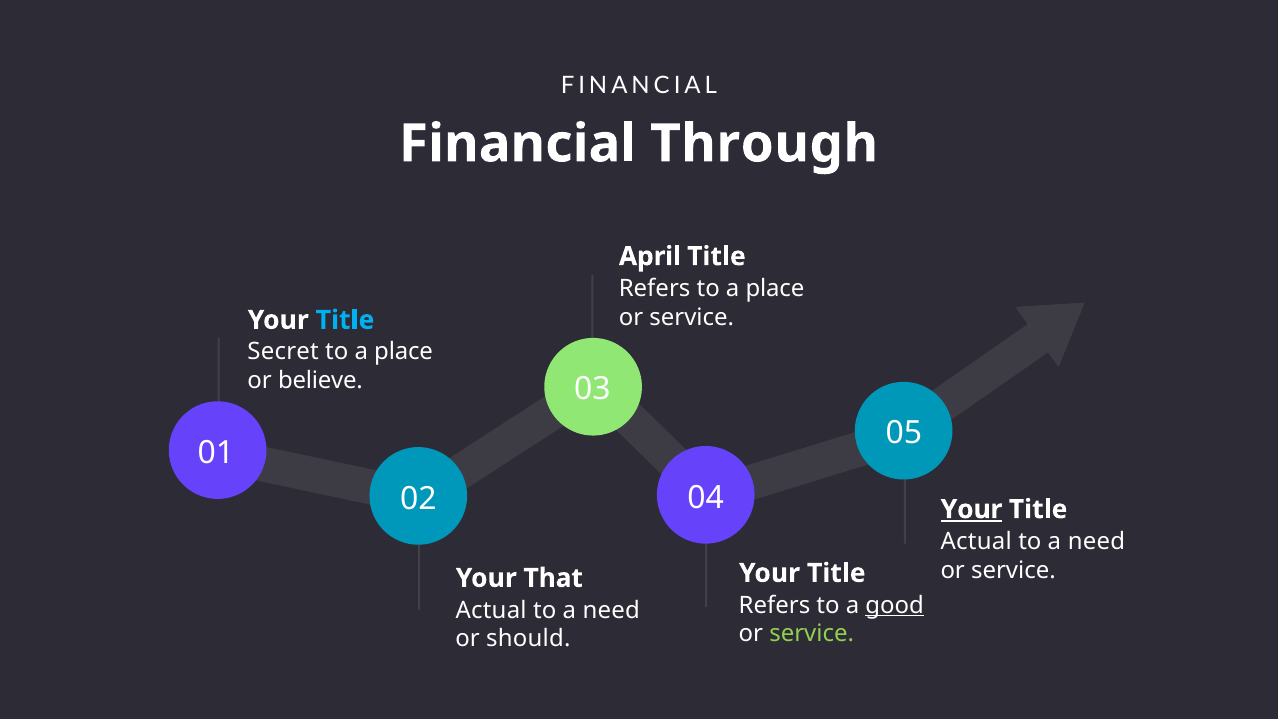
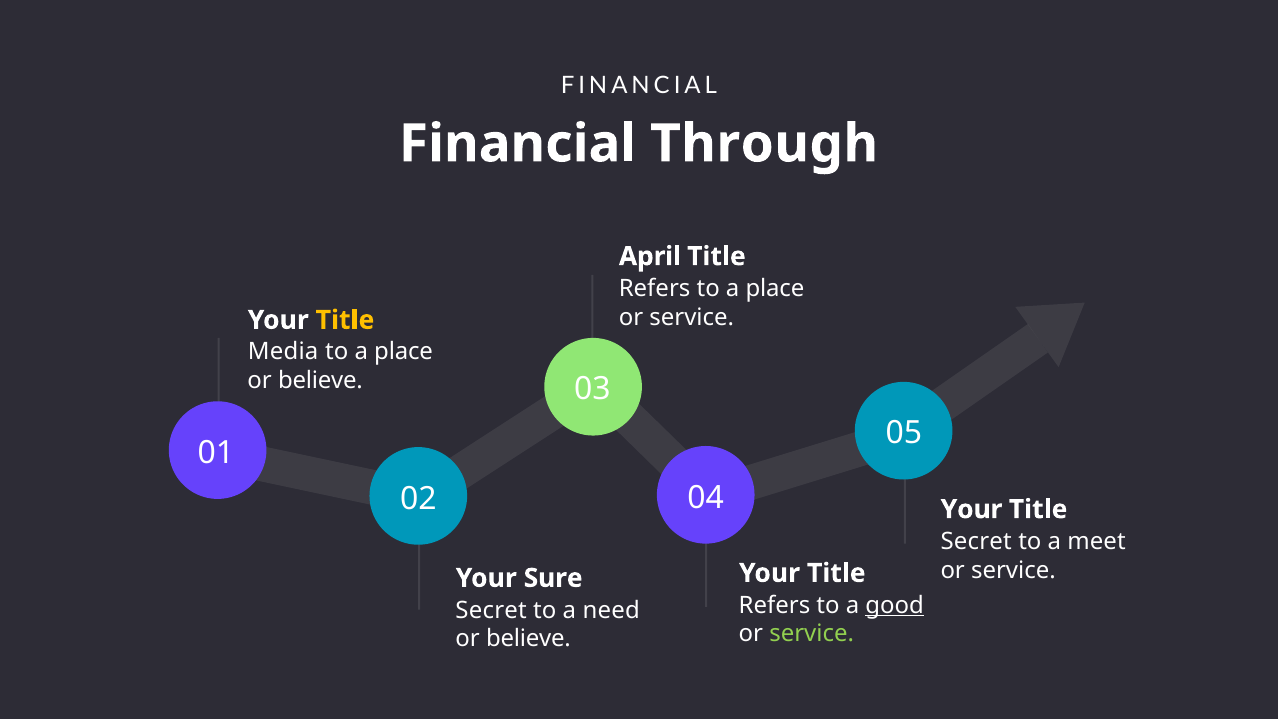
Title at (345, 320) colour: light blue -> yellow
Secret: Secret -> Media
Your at (972, 509) underline: present -> none
Actual at (976, 541): Actual -> Secret
need at (1096, 541): need -> meet
That: That -> Sure
Actual at (491, 610): Actual -> Secret
should at (528, 639): should -> believe
